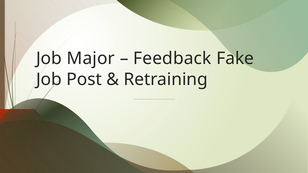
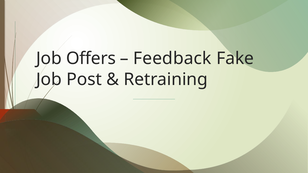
Major: Major -> Offers
